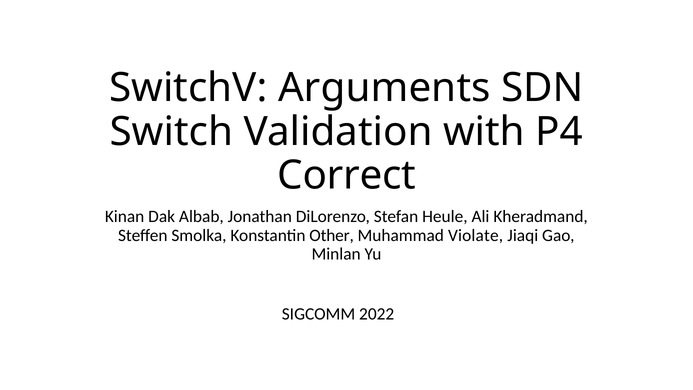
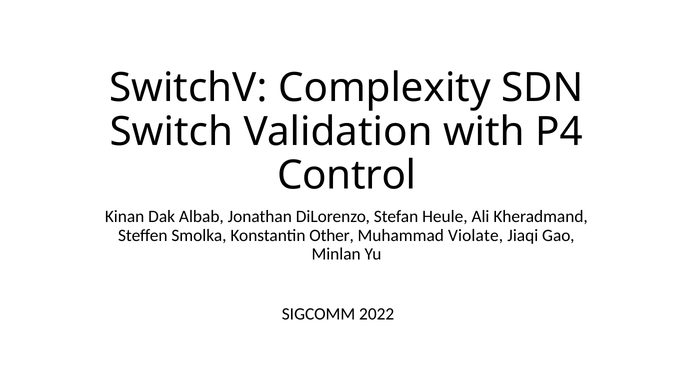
Arguments: Arguments -> Complexity
Correct: Correct -> Control
